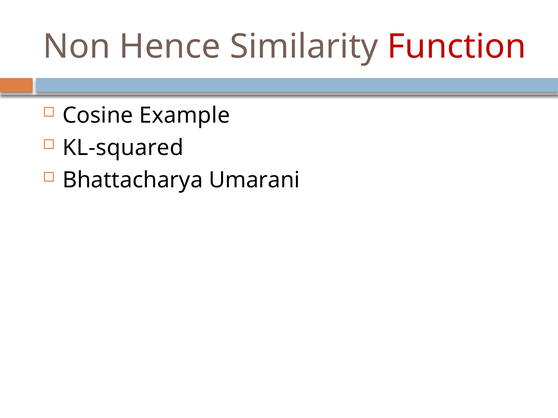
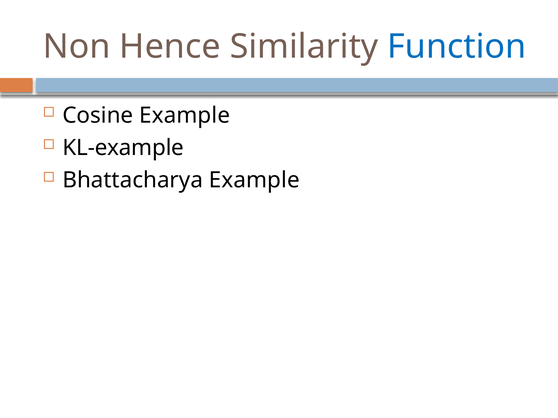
Function colour: red -> blue
KL-squared: KL-squared -> KL-example
Bhattacharya Umarani: Umarani -> Example
